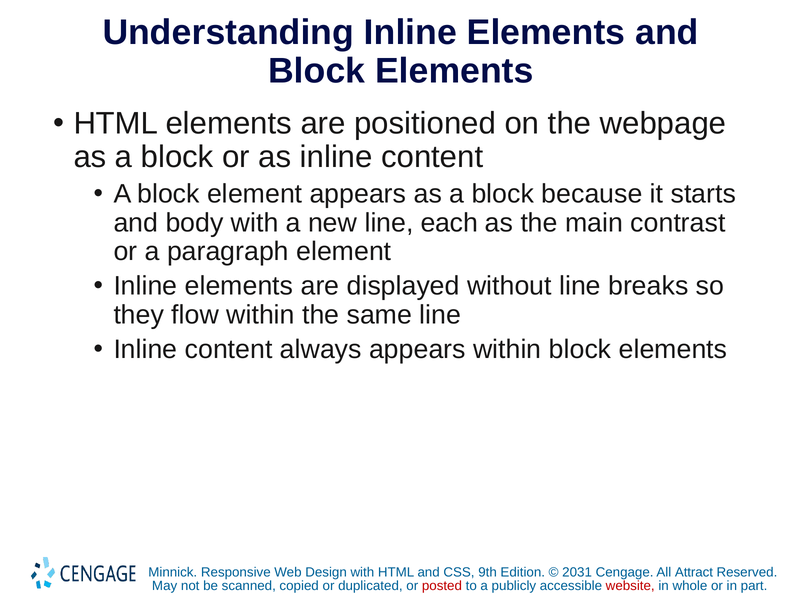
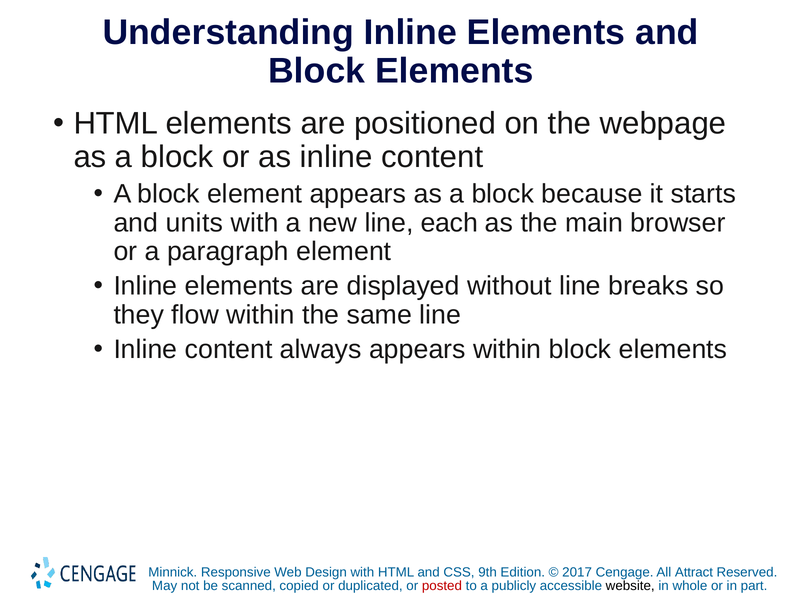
body: body -> units
contrast: contrast -> browser
2031: 2031 -> 2017
website colour: red -> black
